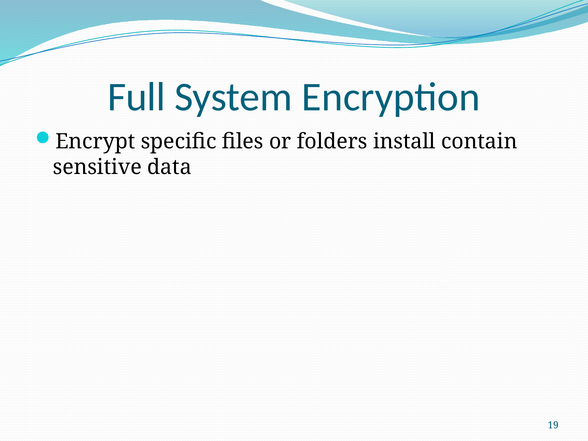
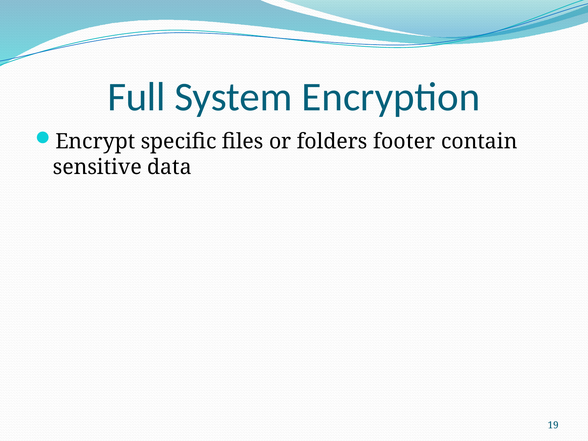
install: install -> footer
